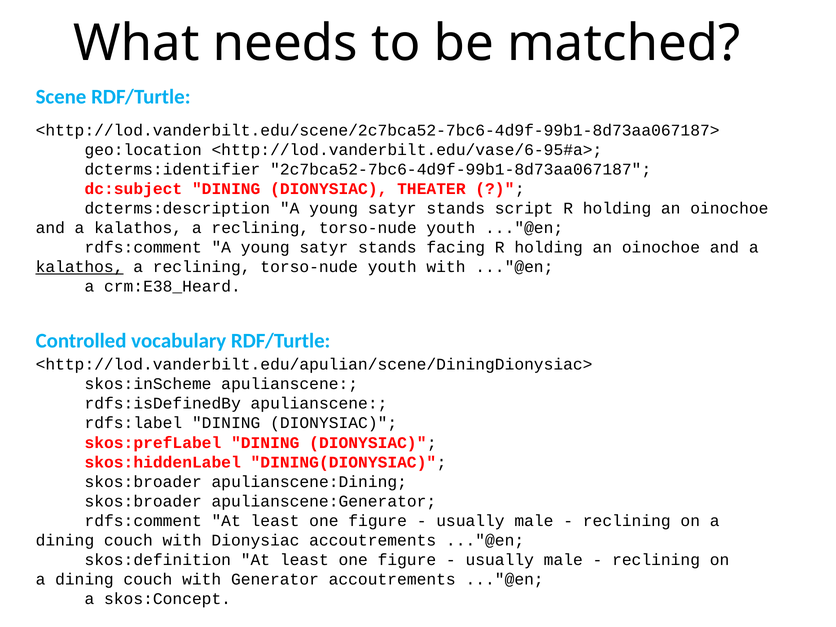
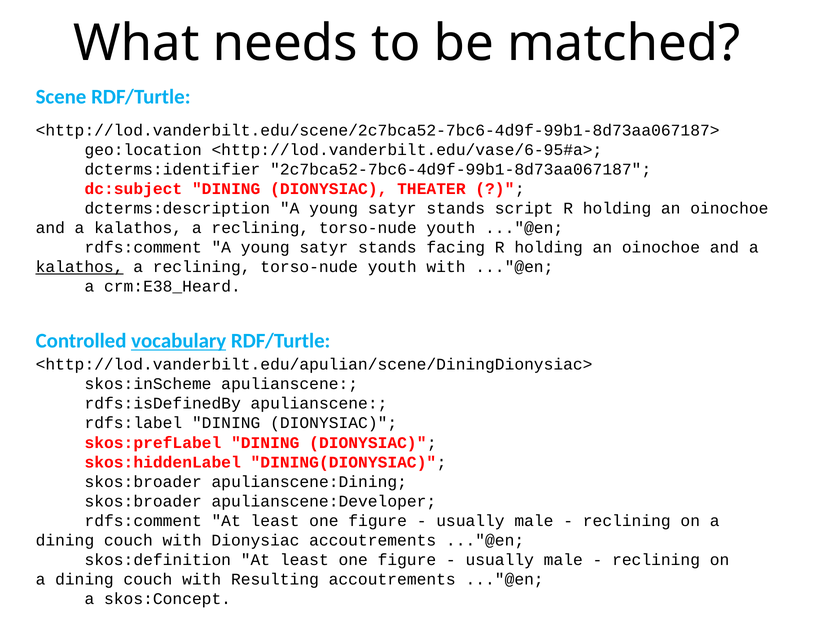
vocabulary underline: none -> present
apulianscene:Generator: apulianscene:Generator -> apulianscene:Developer
Generator: Generator -> Resulting
